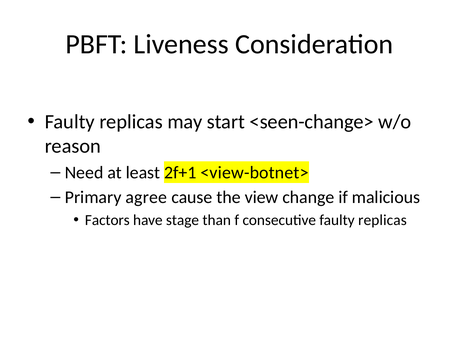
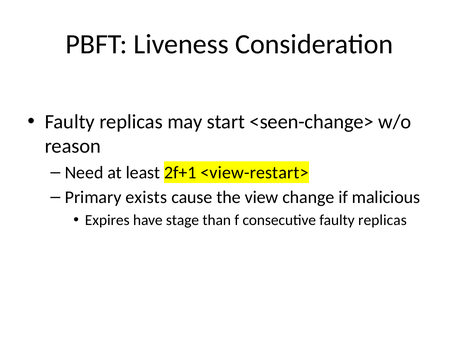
<view-botnet>: <view-botnet> -> <view-restart>
agree: agree -> exists
Factors: Factors -> Expires
